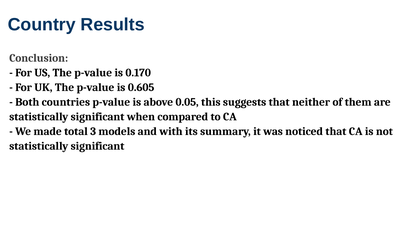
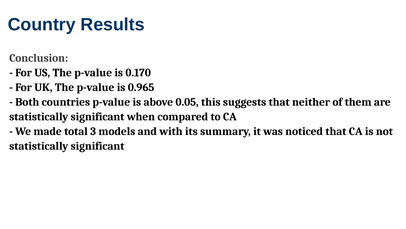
0.605: 0.605 -> 0.965
